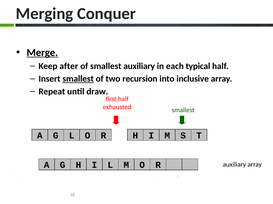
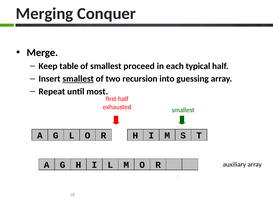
Merge underline: present -> none
after: after -> table
smallest auxiliary: auxiliary -> proceed
inclusive: inclusive -> guessing
draw: draw -> most
